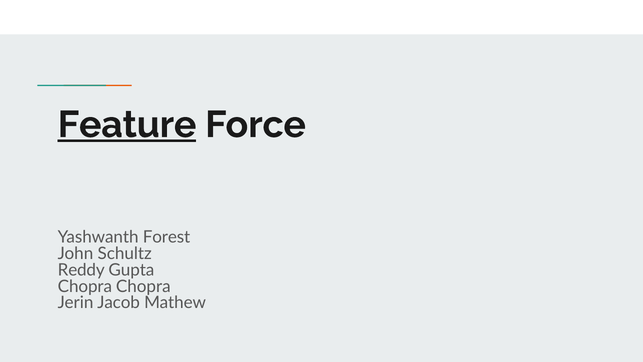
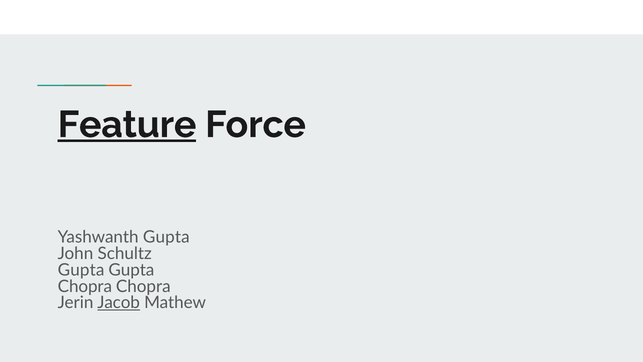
Yashwanth Forest: Forest -> Gupta
Reddy at (81, 270): Reddy -> Gupta
Jacob underline: none -> present
